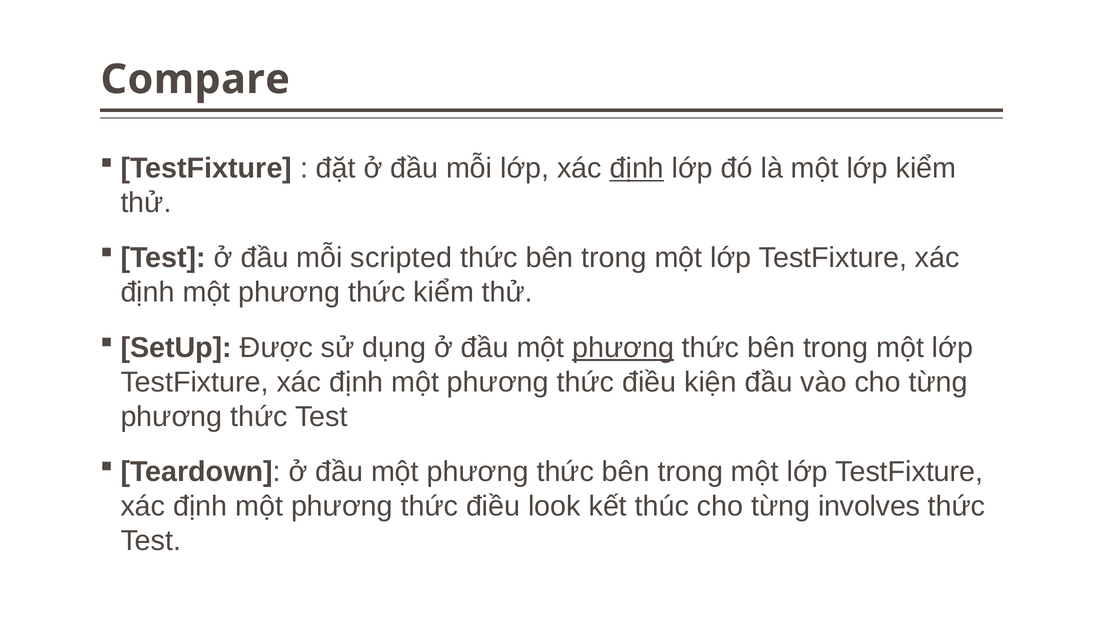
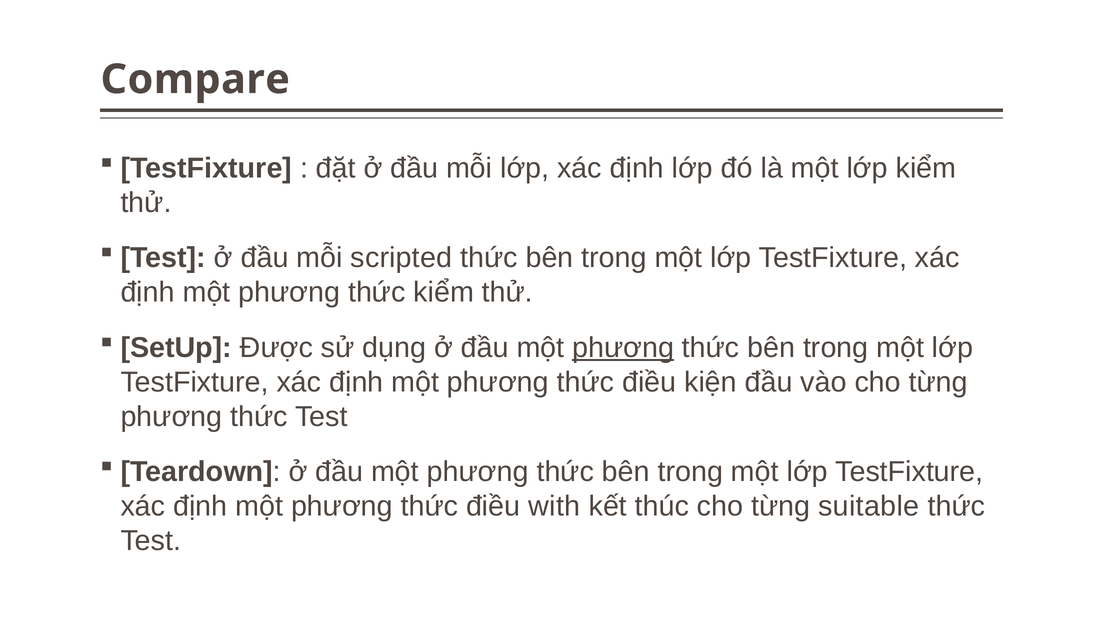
định at (637, 168) underline: present -> none
look: look -> with
involves: involves -> suitable
